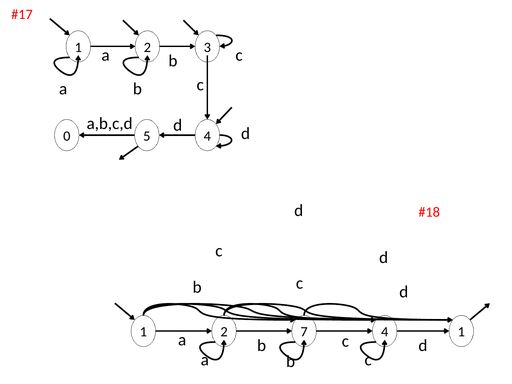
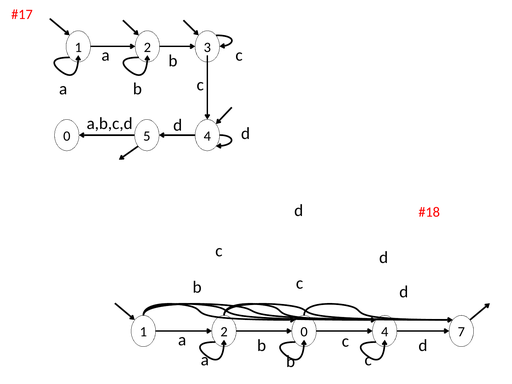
2 7: 7 -> 0
4 1: 1 -> 7
